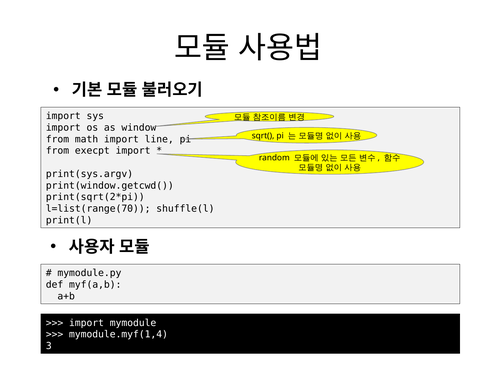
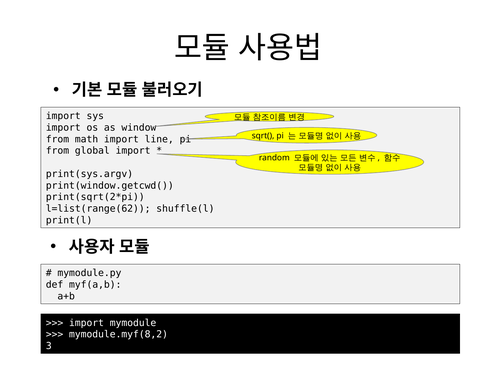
execpt: execpt -> global
l=list(range(70: l=list(range(70 -> l=list(range(62
mymodule.myf(1,4: mymodule.myf(1,4 -> mymodule.myf(8,2
